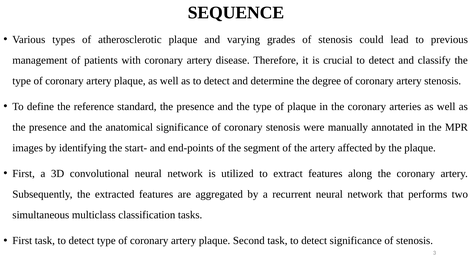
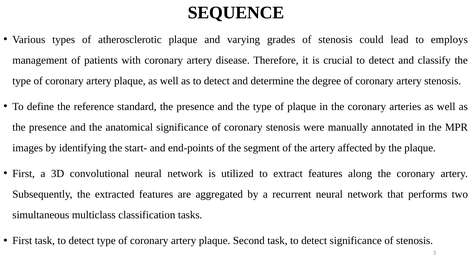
previous: previous -> employs
